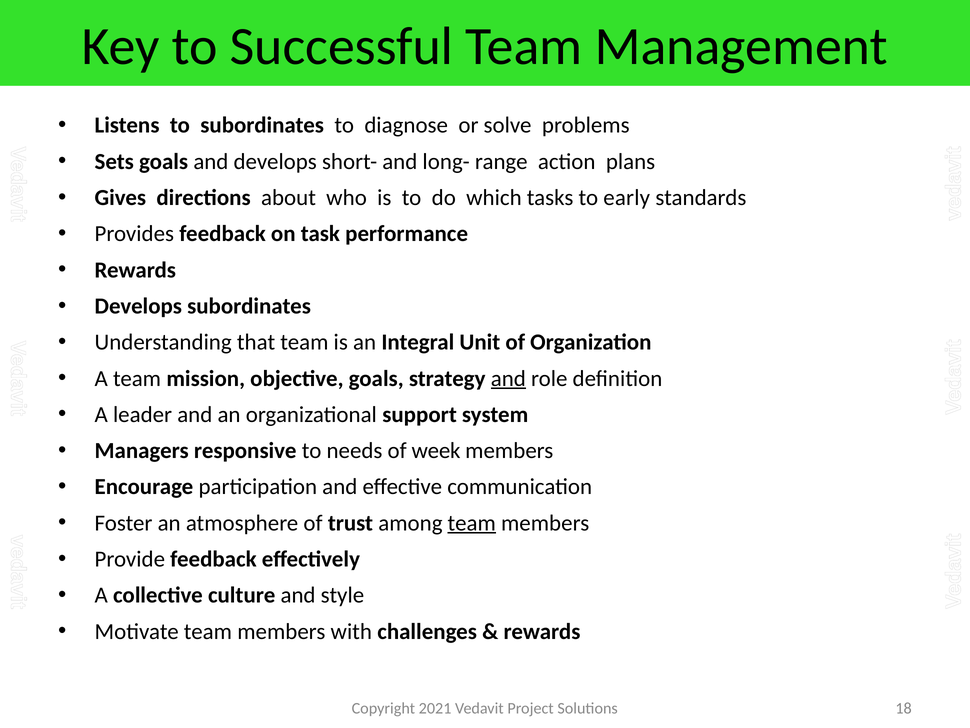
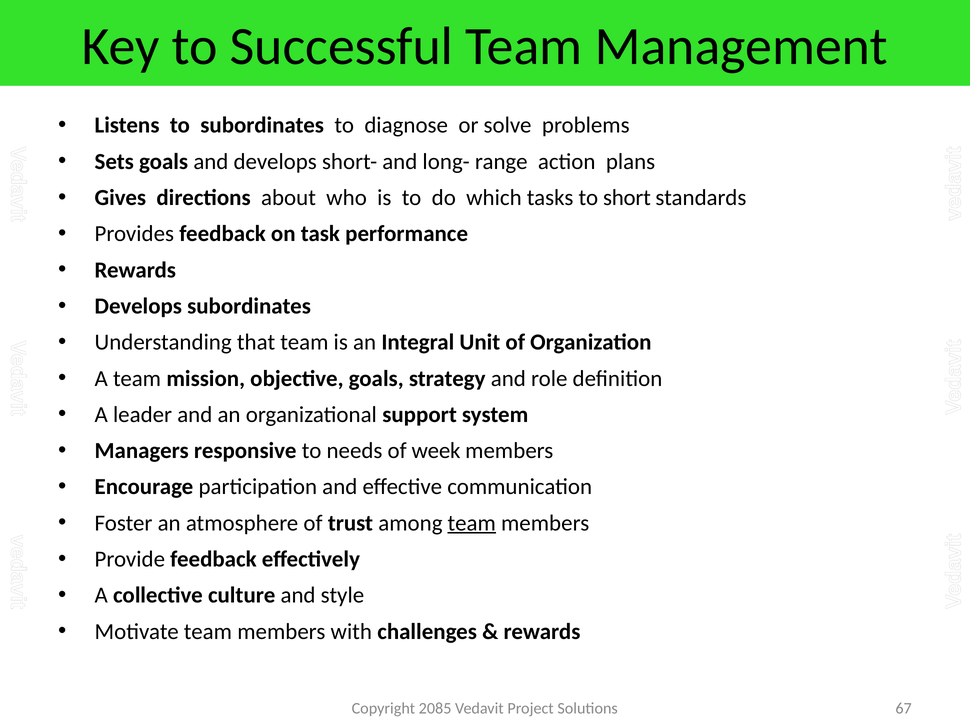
early: early -> short
and at (508, 378) underline: present -> none
2021: 2021 -> 2085
18: 18 -> 67
